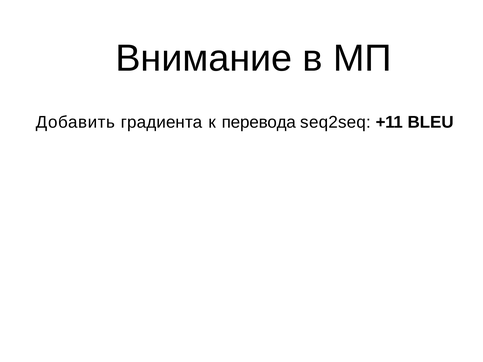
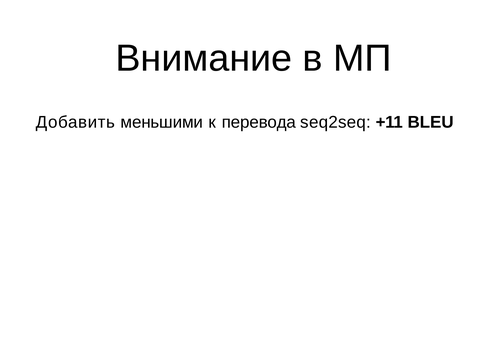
градиента: градиента -> меньшими
